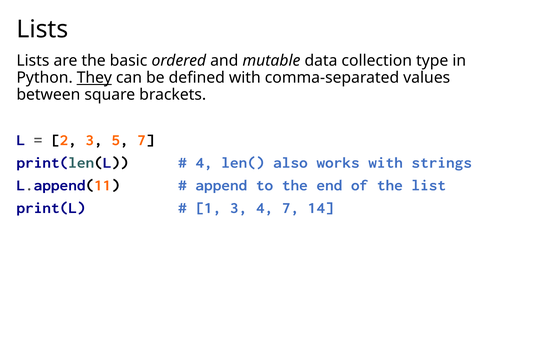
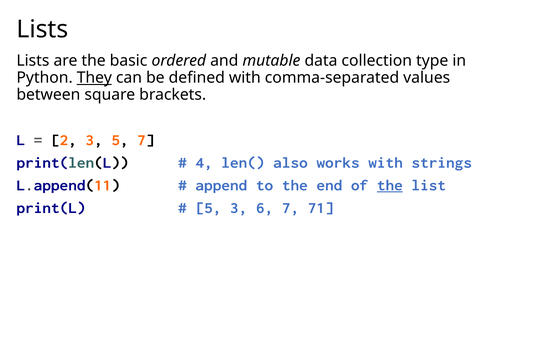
the at (390, 185) underline: none -> present
1 at (208, 208): 1 -> 5
3 4: 4 -> 6
14: 14 -> 71
